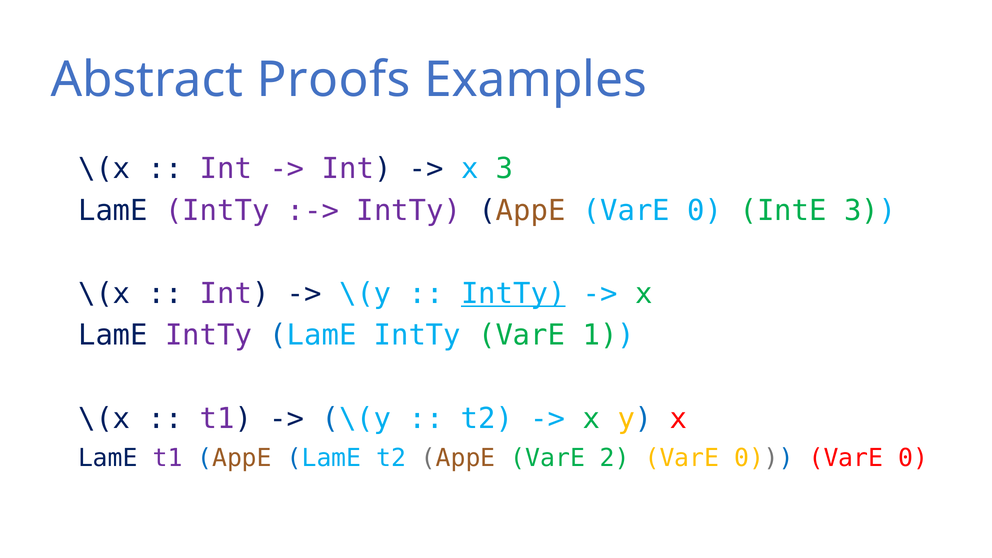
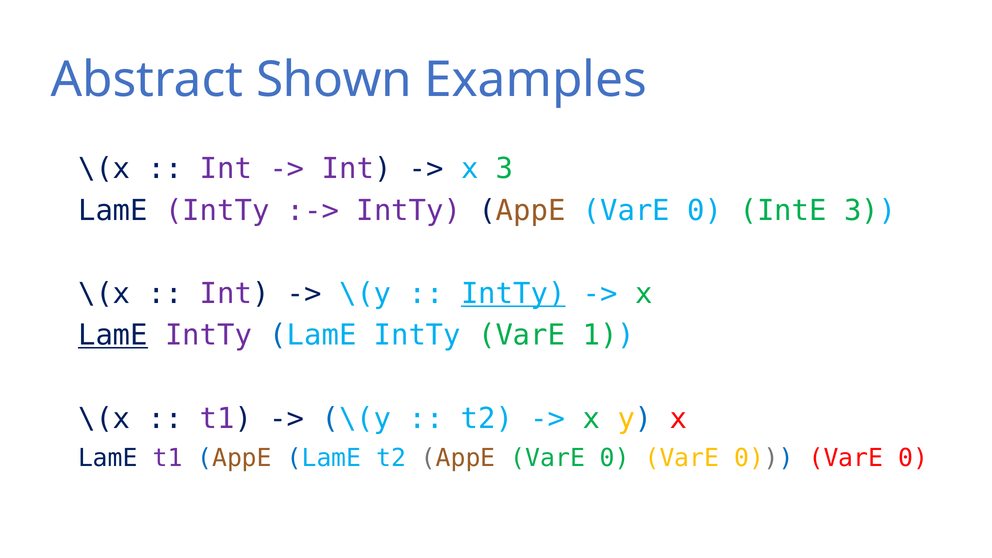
Proofs: Proofs -> Shown
LamE at (113, 335) underline: none -> present
t2 AppE VarE 2: 2 -> 0
